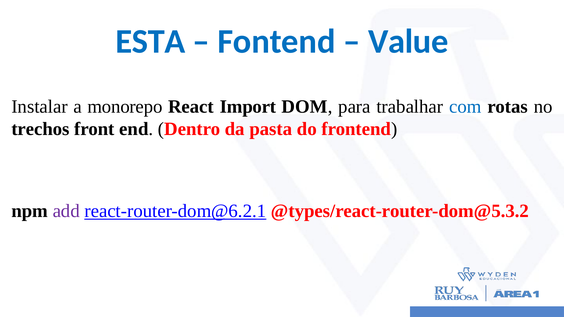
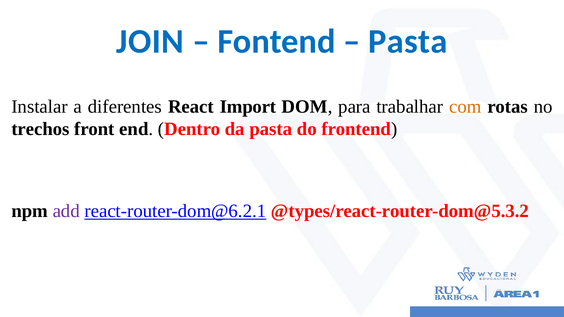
ESTA: ESTA -> JOIN
Value at (408, 42): Value -> Pasta
monorepo: monorepo -> diferentes
com colour: blue -> orange
